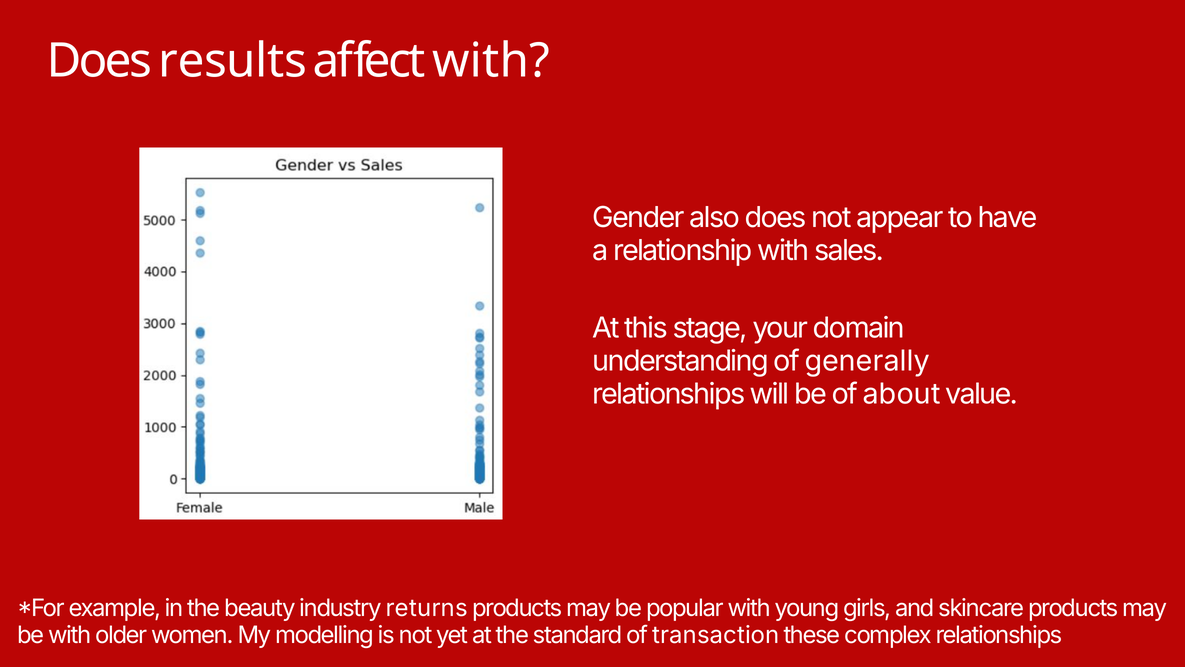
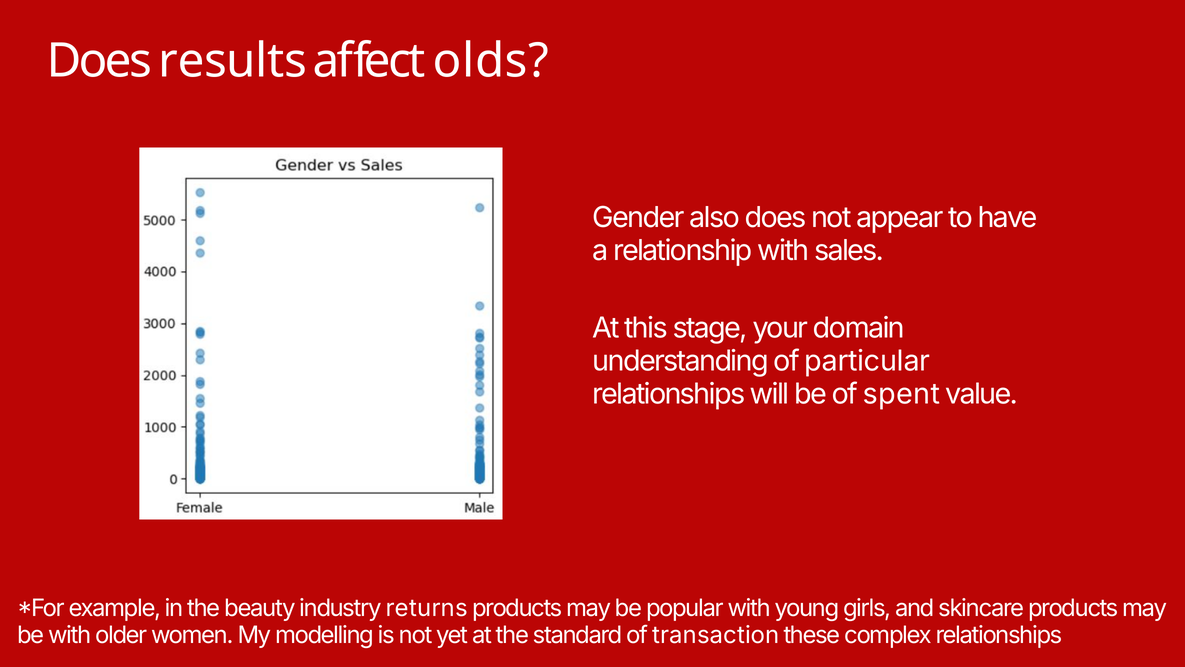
affect with: with -> olds
generally: generally -> particular
about: about -> spent
